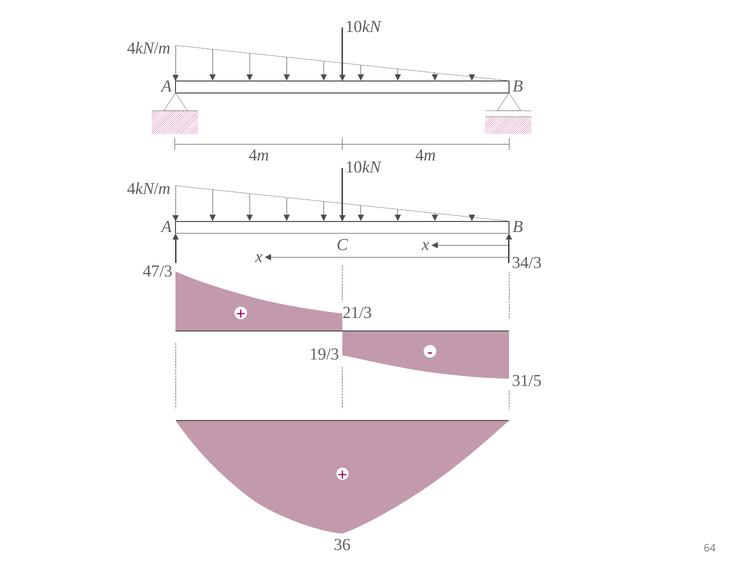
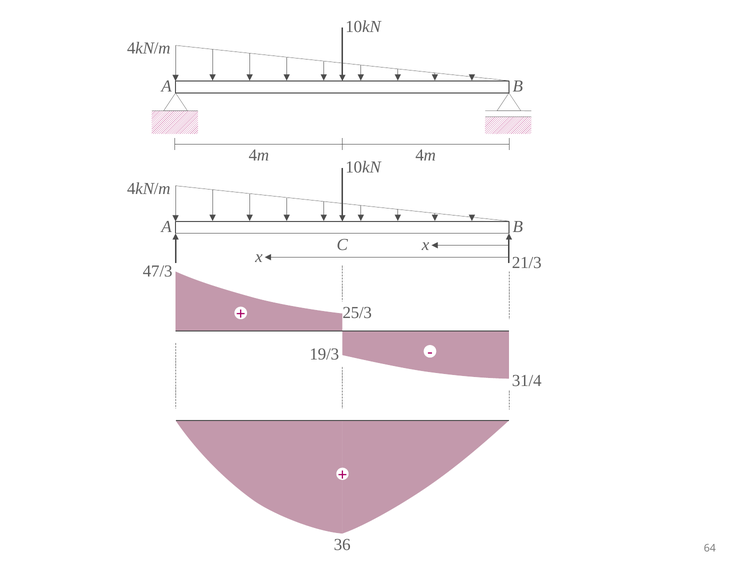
34/3: 34/3 -> 21/3
21/3: 21/3 -> 25/3
31/5: 31/5 -> 31/4
